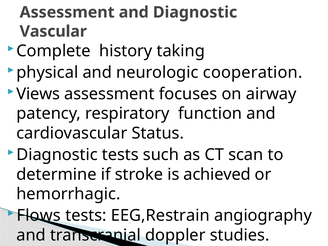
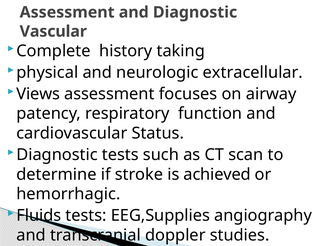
cooperation: cooperation -> extracellular
Flows: Flows -> Fluids
EEG,Restrain: EEG,Restrain -> EEG,Supplies
